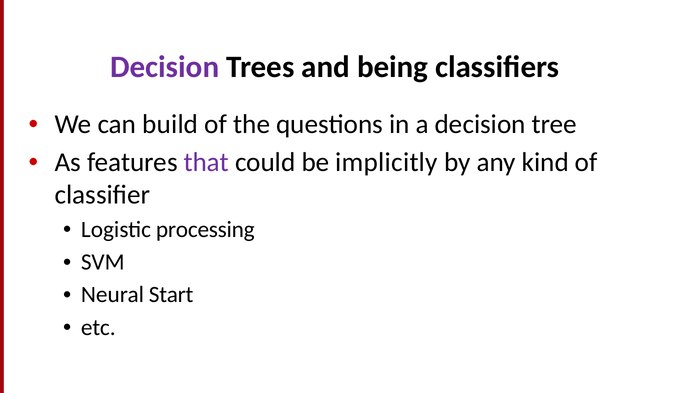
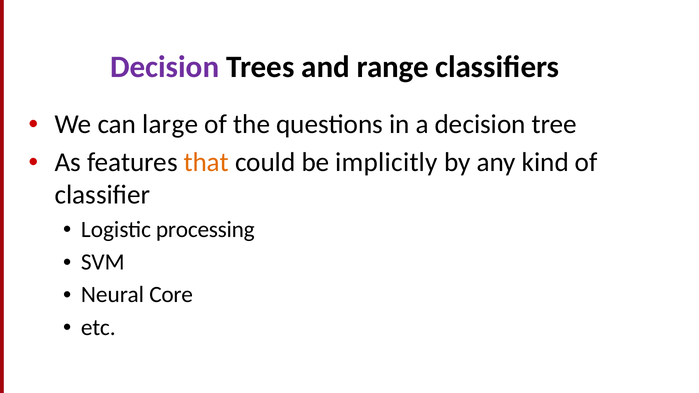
being: being -> range
build: build -> large
that colour: purple -> orange
Start: Start -> Core
